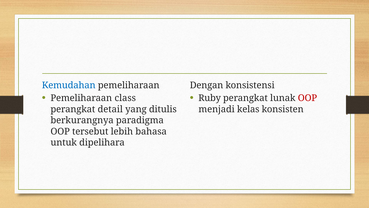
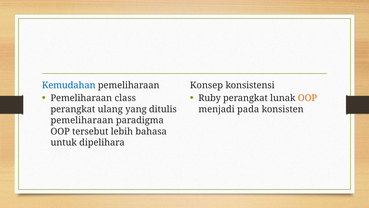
Dengan: Dengan -> Konsep
OOP at (307, 98) colour: red -> orange
detail: detail -> ulang
kelas: kelas -> pada
berkurangnya at (82, 120): berkurangnya -> pemeliharaan
